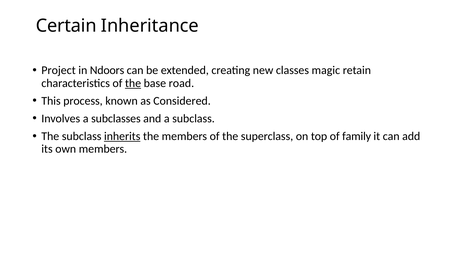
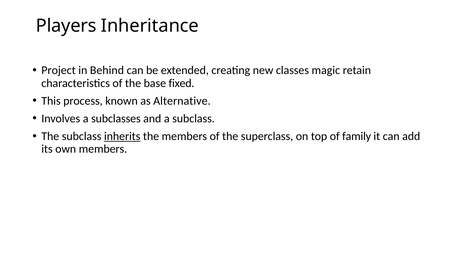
Certain: Certain -> Players
Ndoors: Ndoors -> Behind
the at (133, 83) underline: present -> none
road: road -> fixed
Considered: Considered -> Alternative
